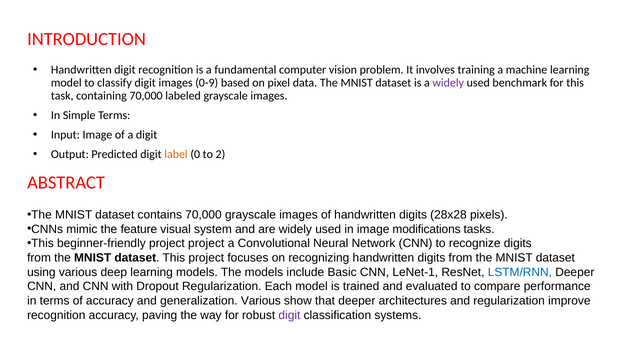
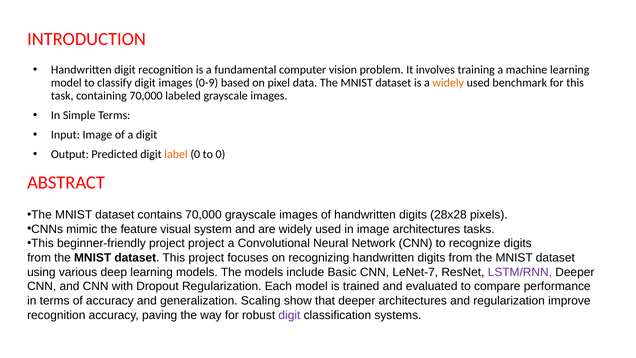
widely at (448, 83) colour: purple -> orange
to 2: 2 -> 0
image modifications: modifications -> architectures
LeNet-1: LeNet-1 -> LeNet-7
LSTM/RNN colour: blue -> purple
generalization Various: Various -> Scaling
